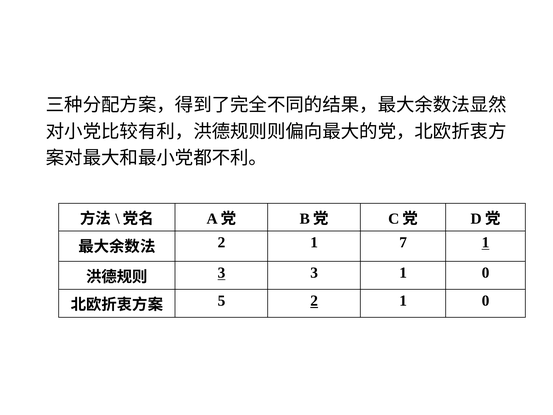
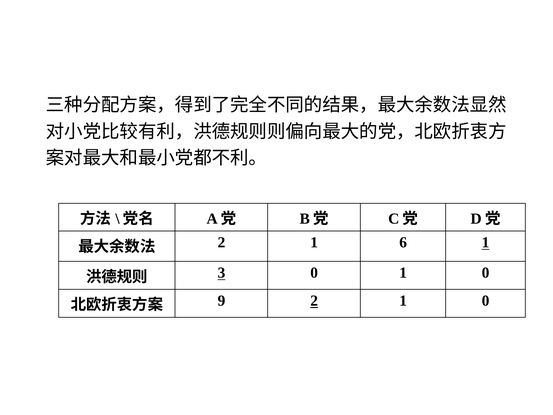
7: 7 -> 6
3 3: 3 -> 0
5: 5 -> 9
